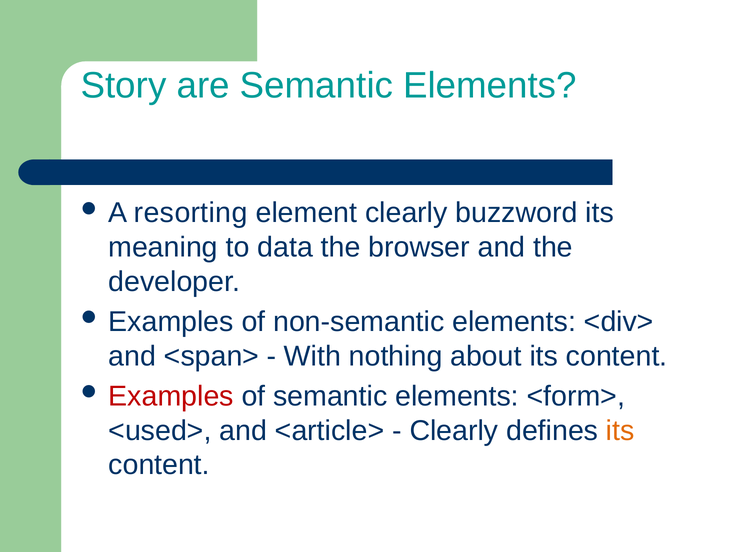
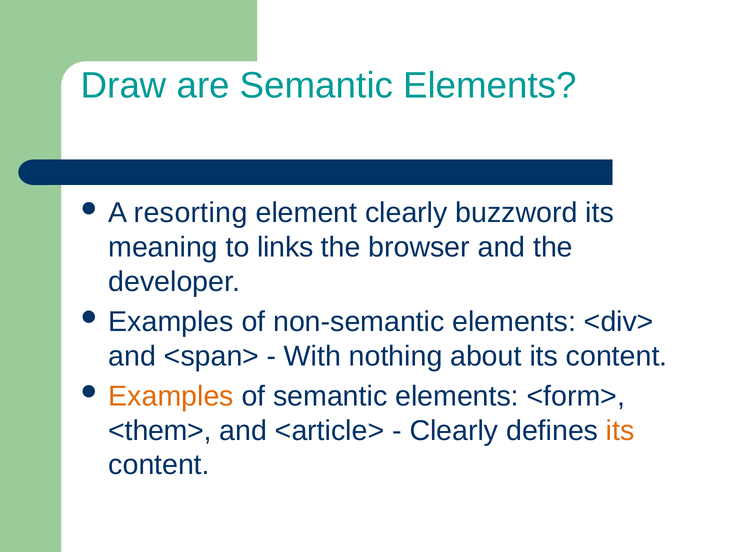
Story: Story -> Draw
data: data -> links
Examples at (171, 396) colour: red -> orange
<used>: <used> -> <them>
